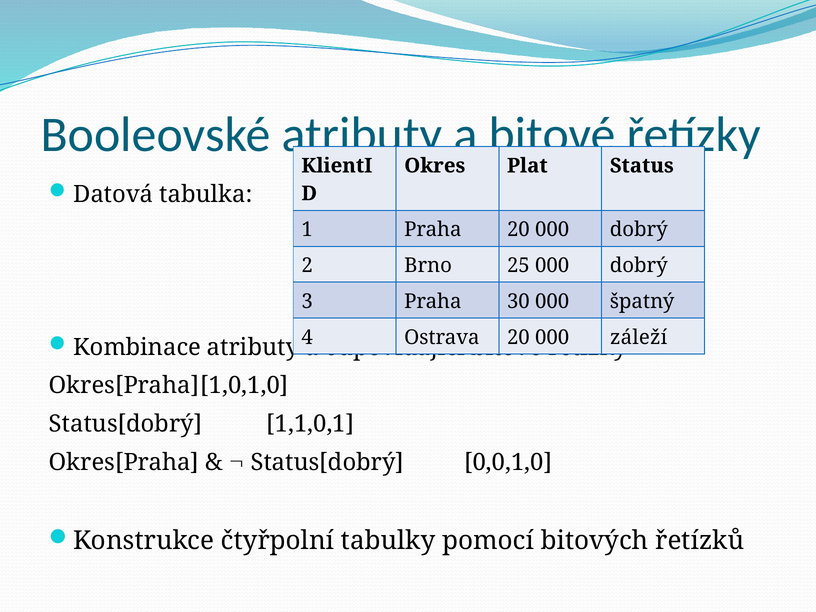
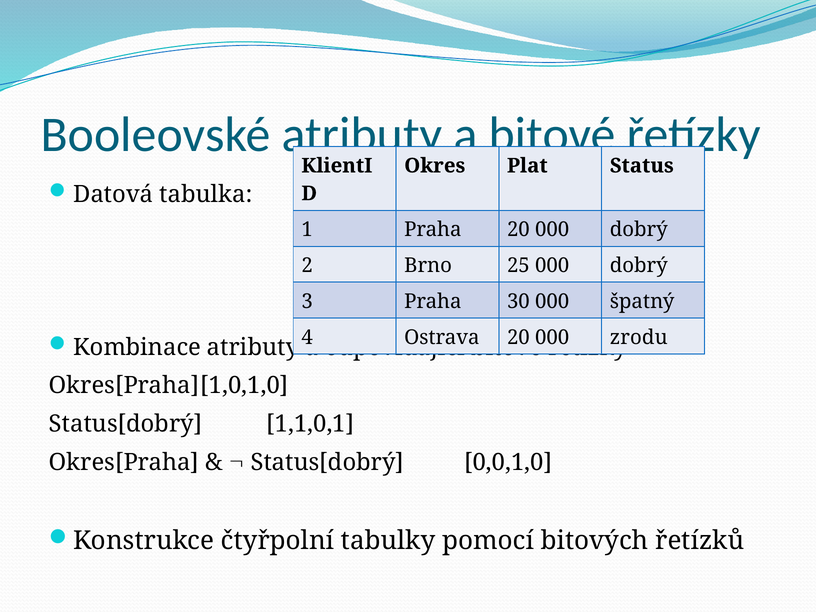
záleží: záleží -> zrodu
